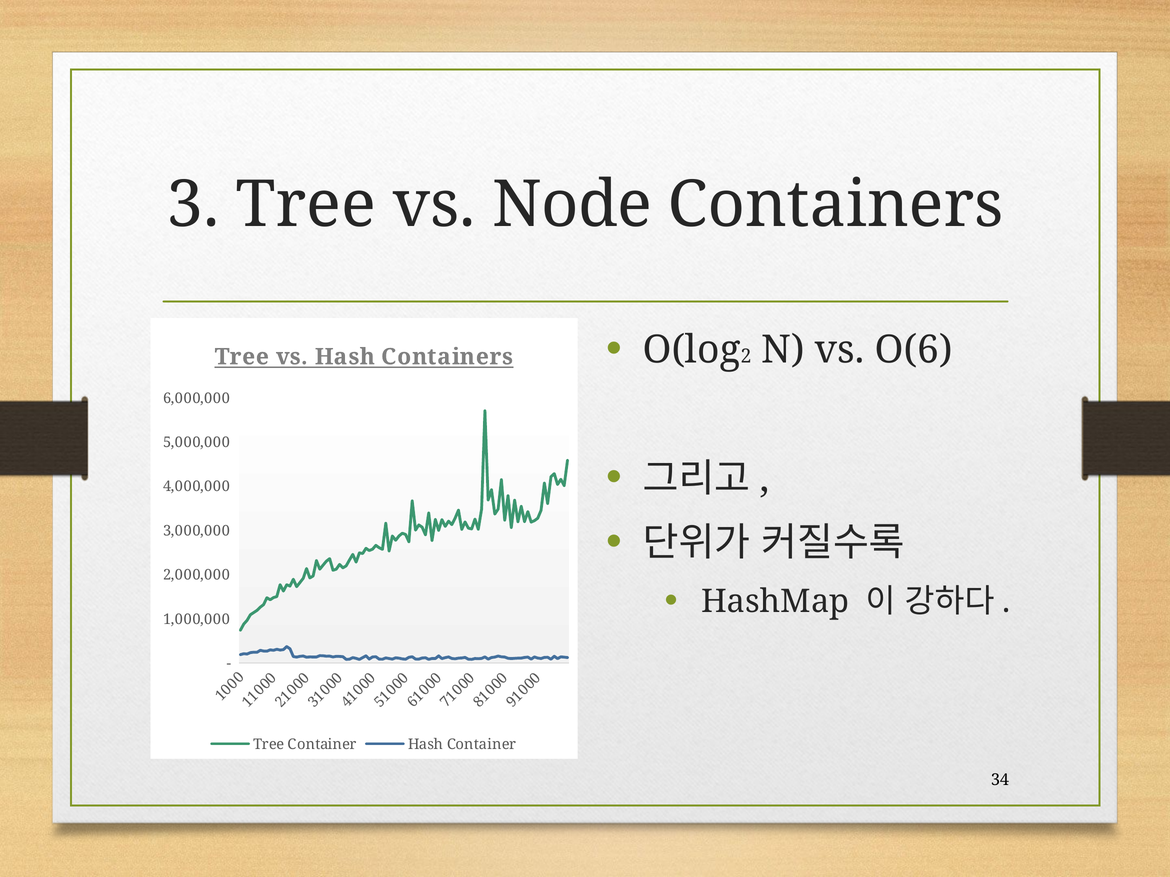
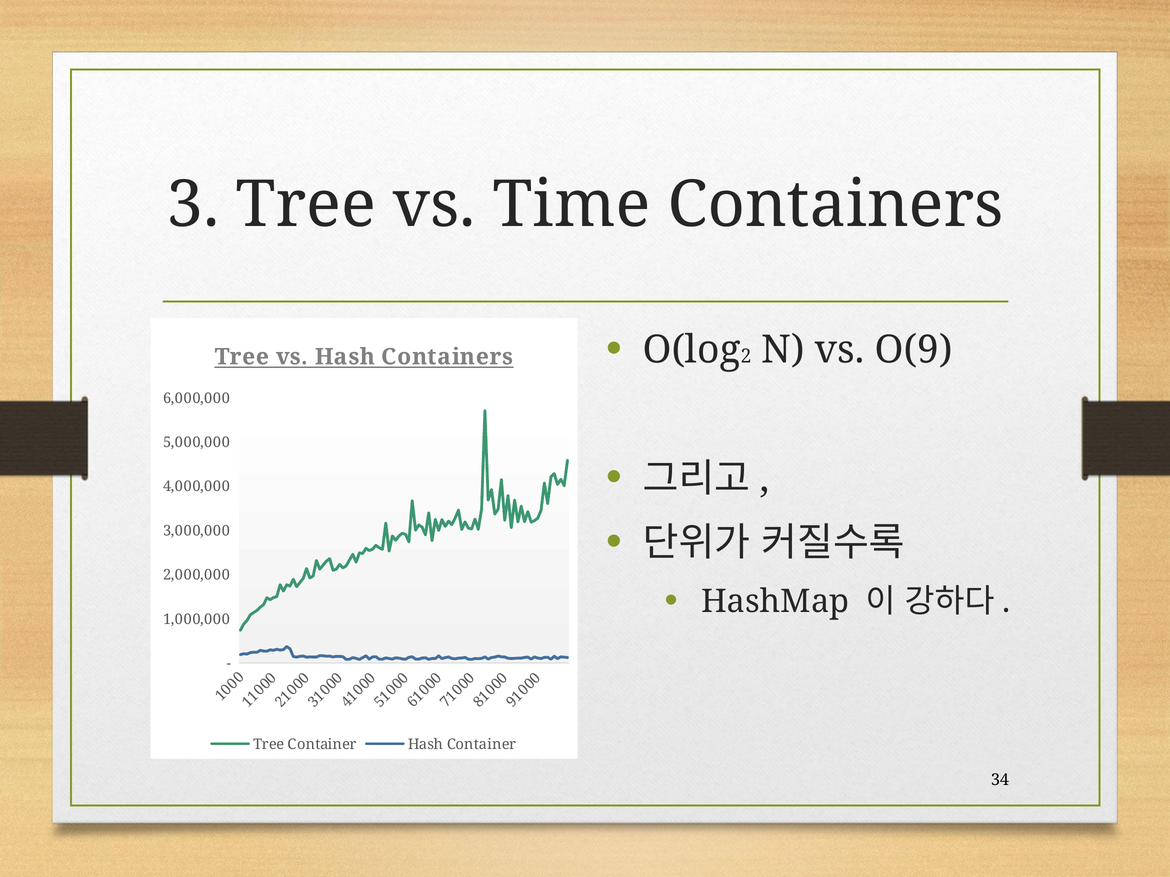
Node: Node -> Time
O(6: O(6 -> O(9
